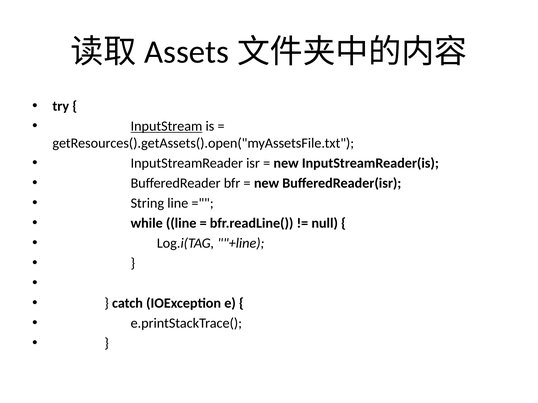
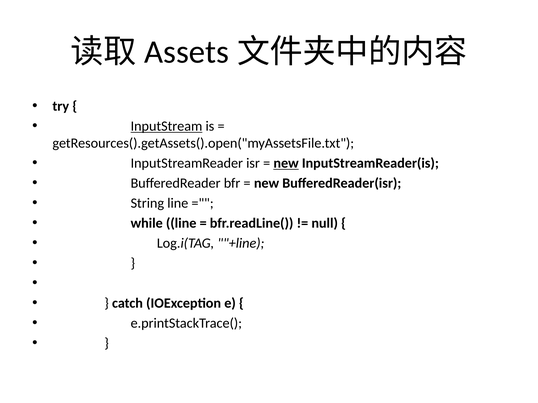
new at (286, 163) underline: none -> present
